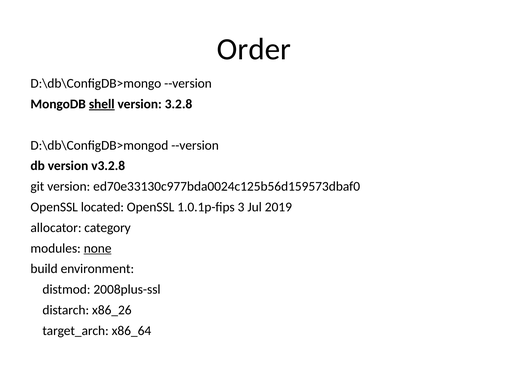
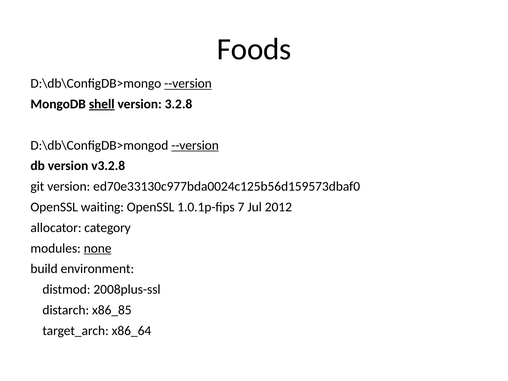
Order: Order -> Foods
--version at (188, 83) underline: none -> present
--version at (195, 145) underline: none -> present
located: located -> waiting
3: 3 -> 7
2019: 2019 -> 2012
x86_26: x86_26 -> x86_85
